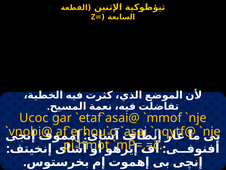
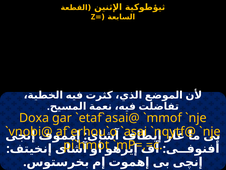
Ucoc: Ucoc -> Doxa
